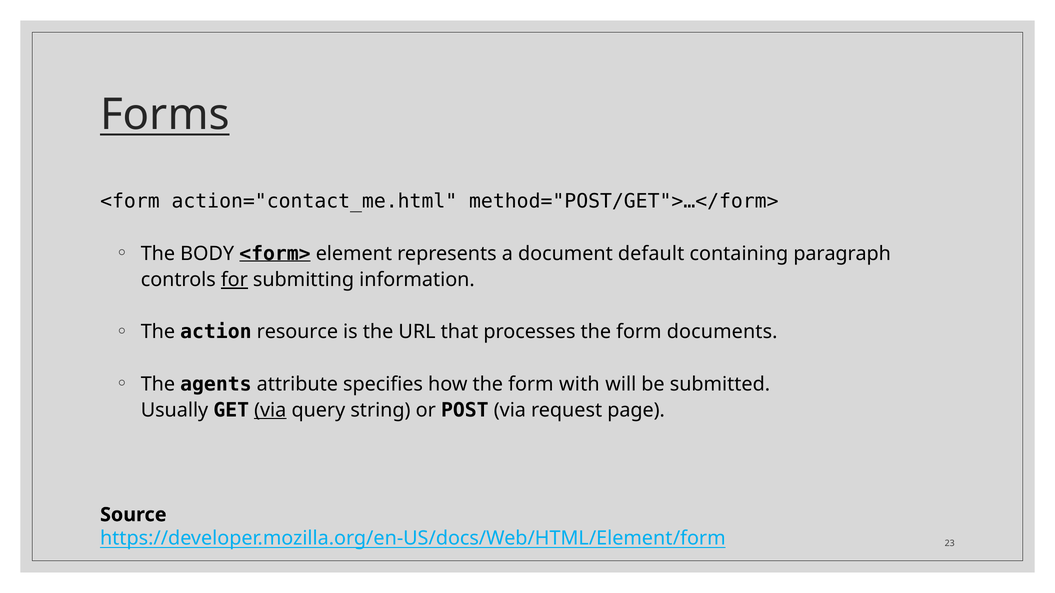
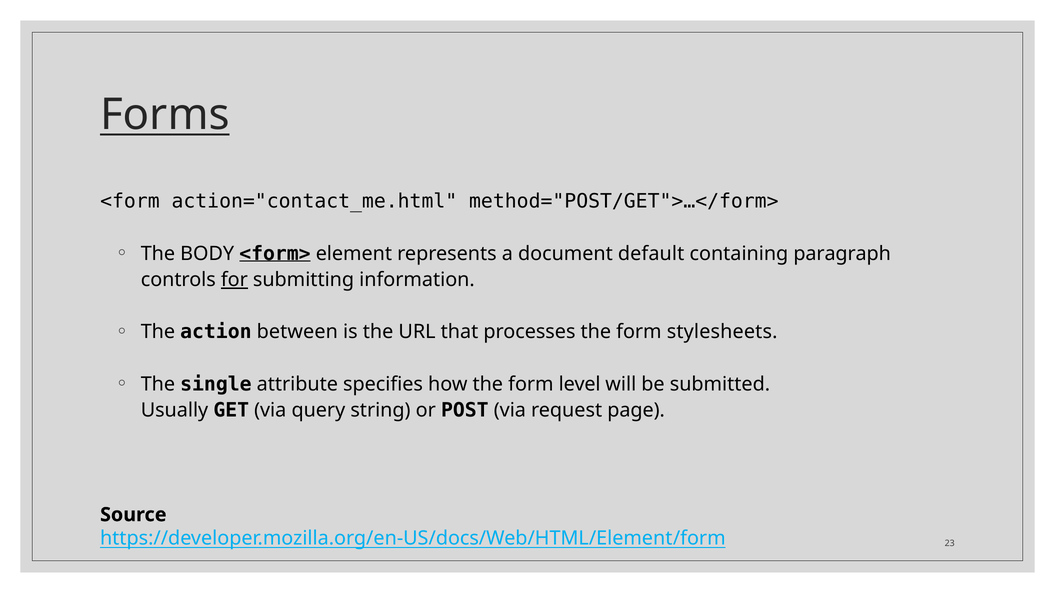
resource: resource -> between
documents: documents -> stylesheets
agents: agents -> single
with: with -> level
via at (270, 410) underline: present -> none
